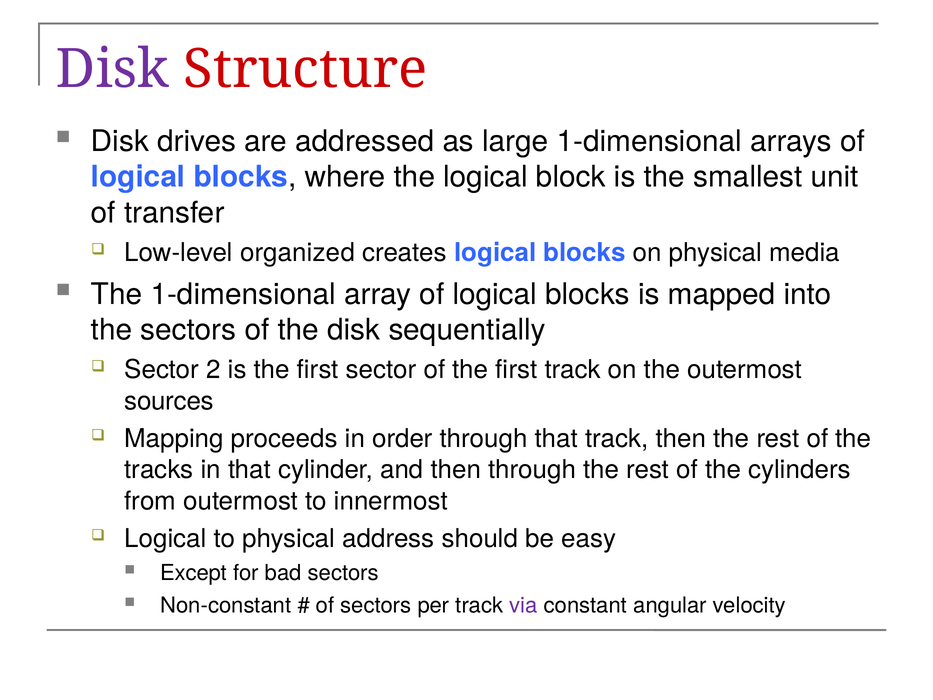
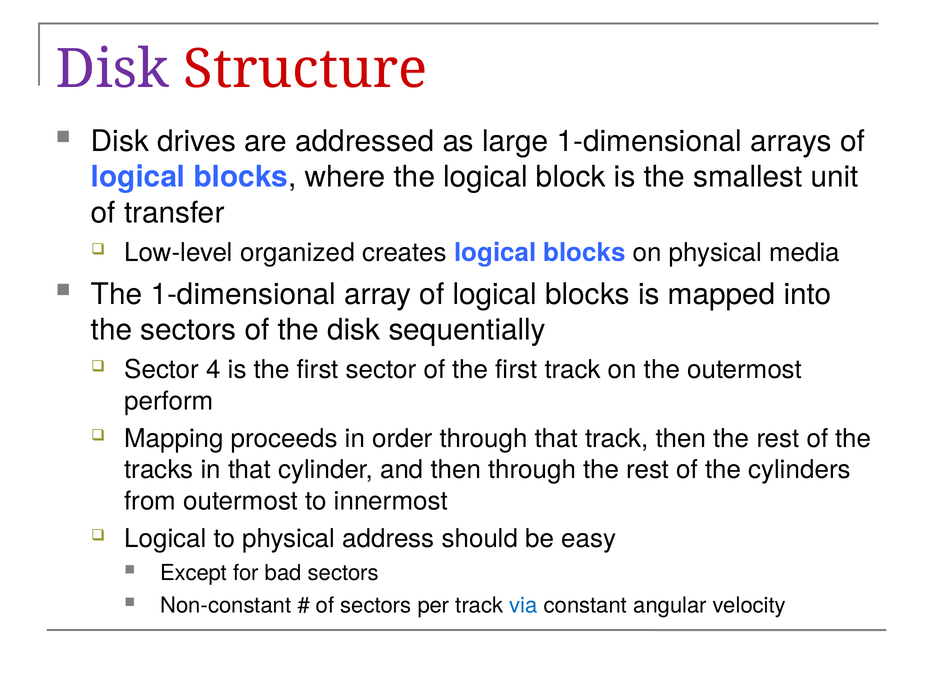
2: 2 -> 4
sources: sources -> perform
via colour: purple -> blue
